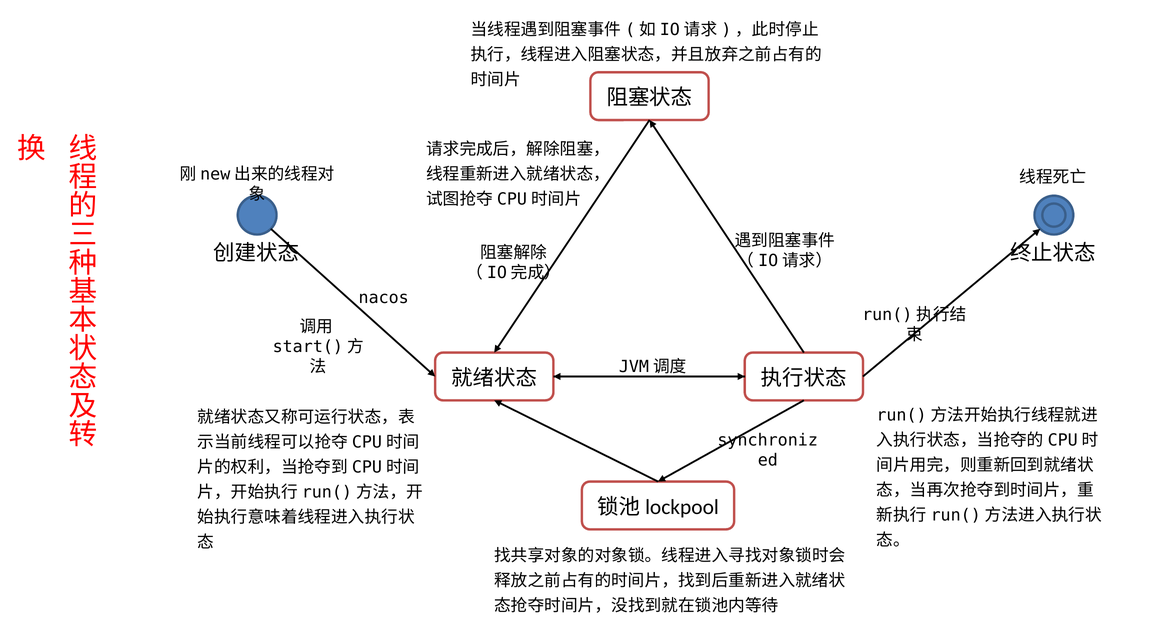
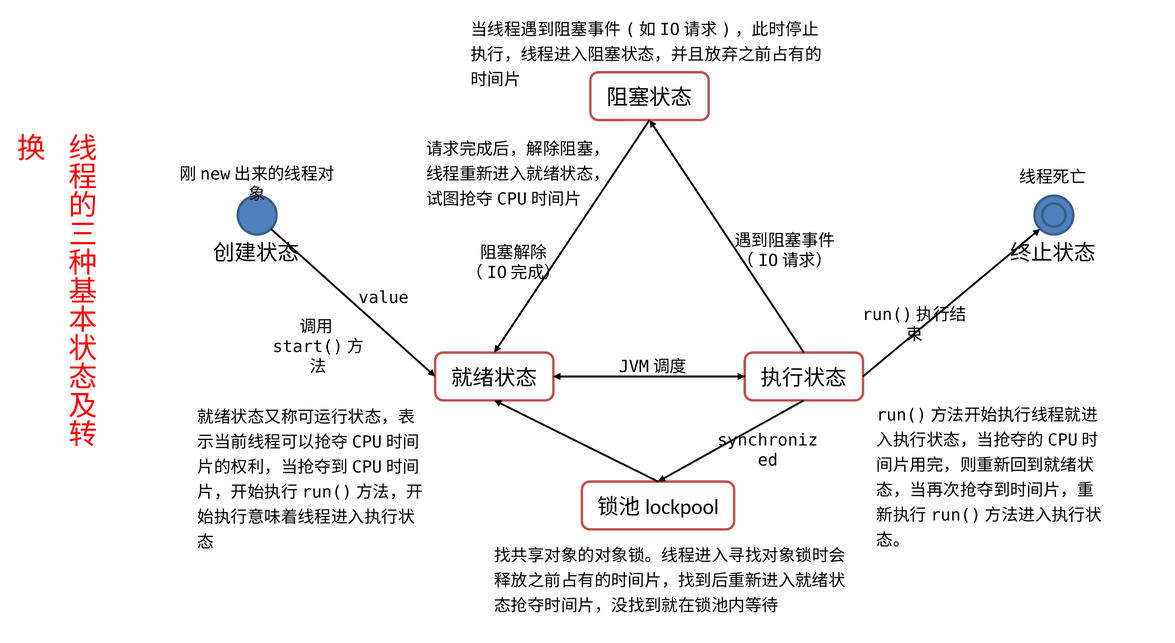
nacos: nacos -> value
